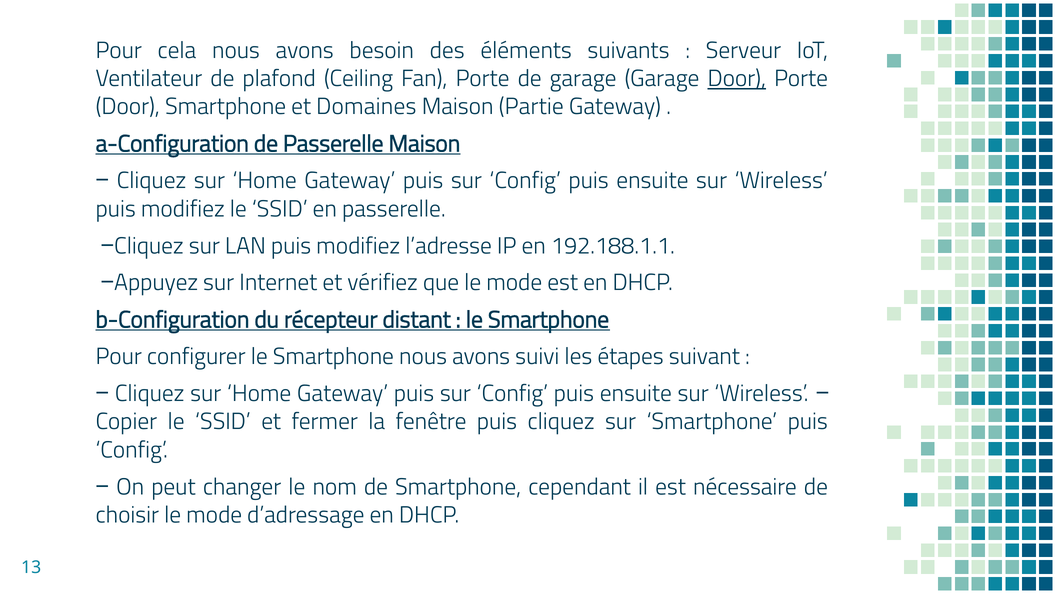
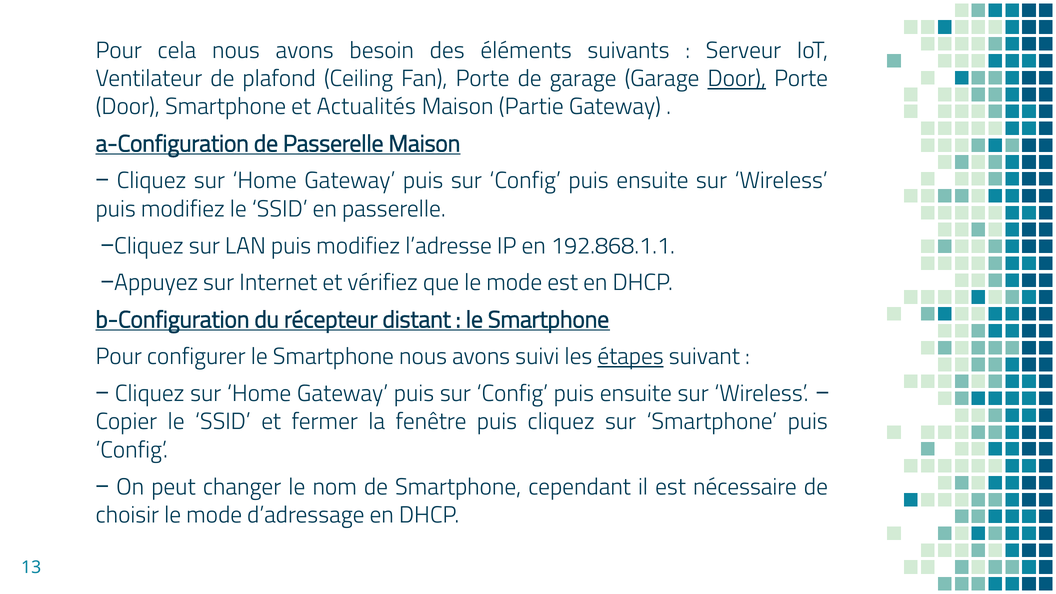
Domaines: Domaines -> Actualités
192.188.1.1: 192.188.1.1 -> 192.868.1.1
étapes underline: none -> present
